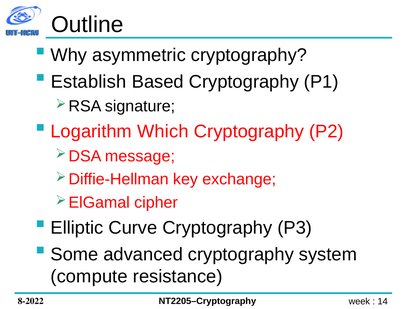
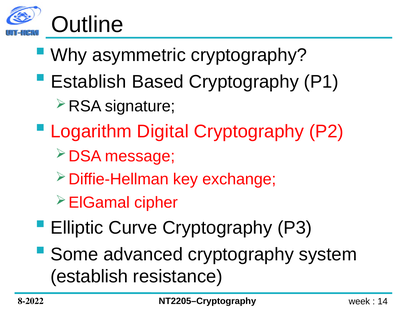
Which: Which -> Digital
compute at (89, 276): compute -> establish
